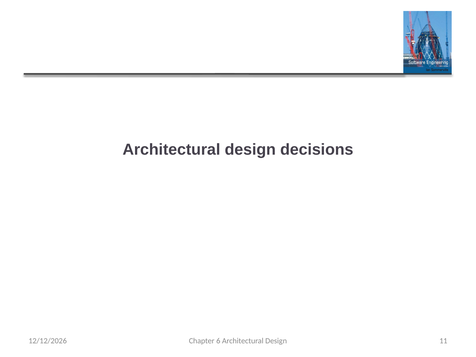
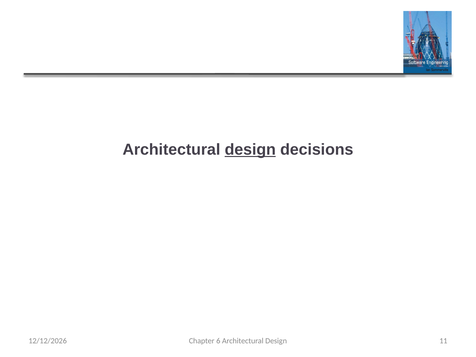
design at (250, 150) underline: none -> present
